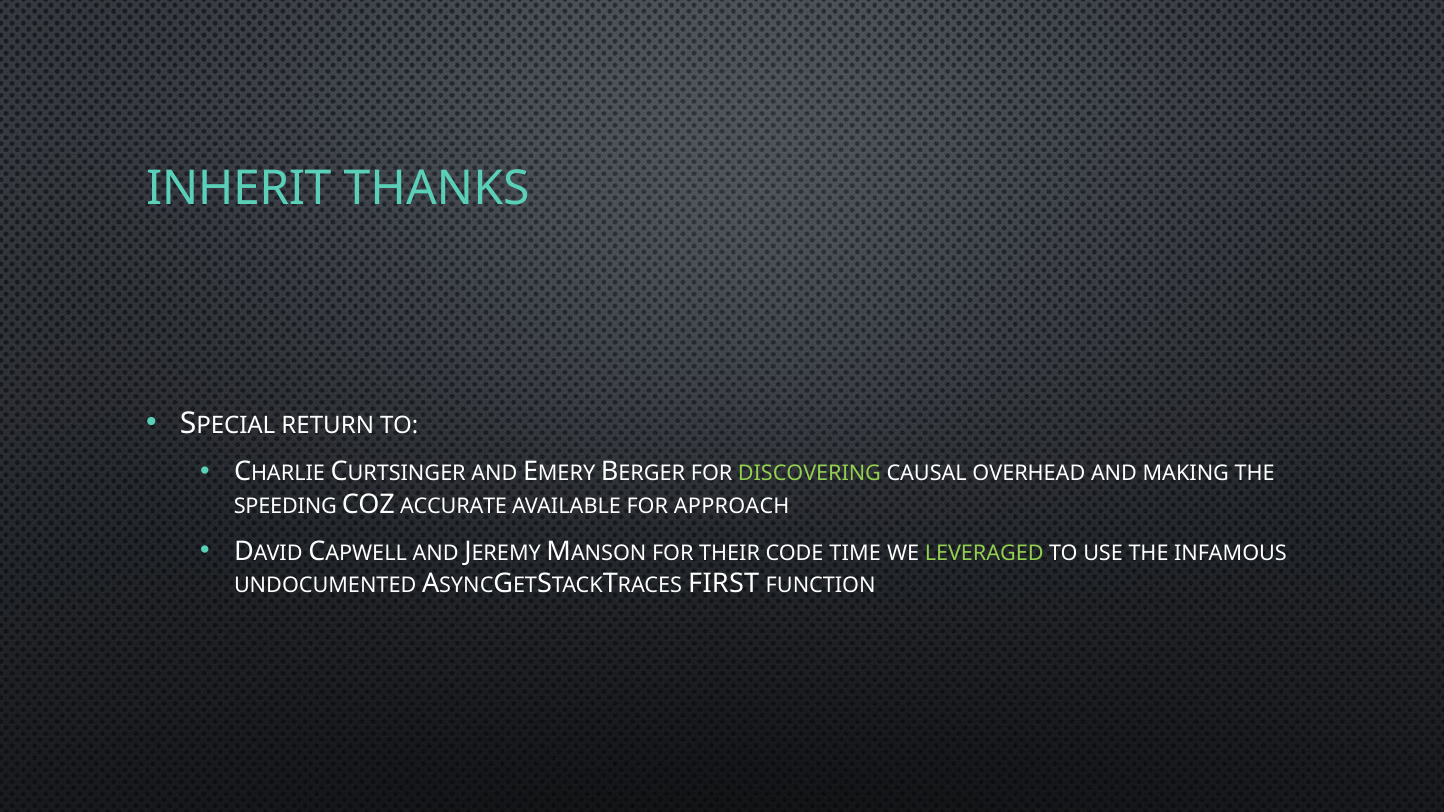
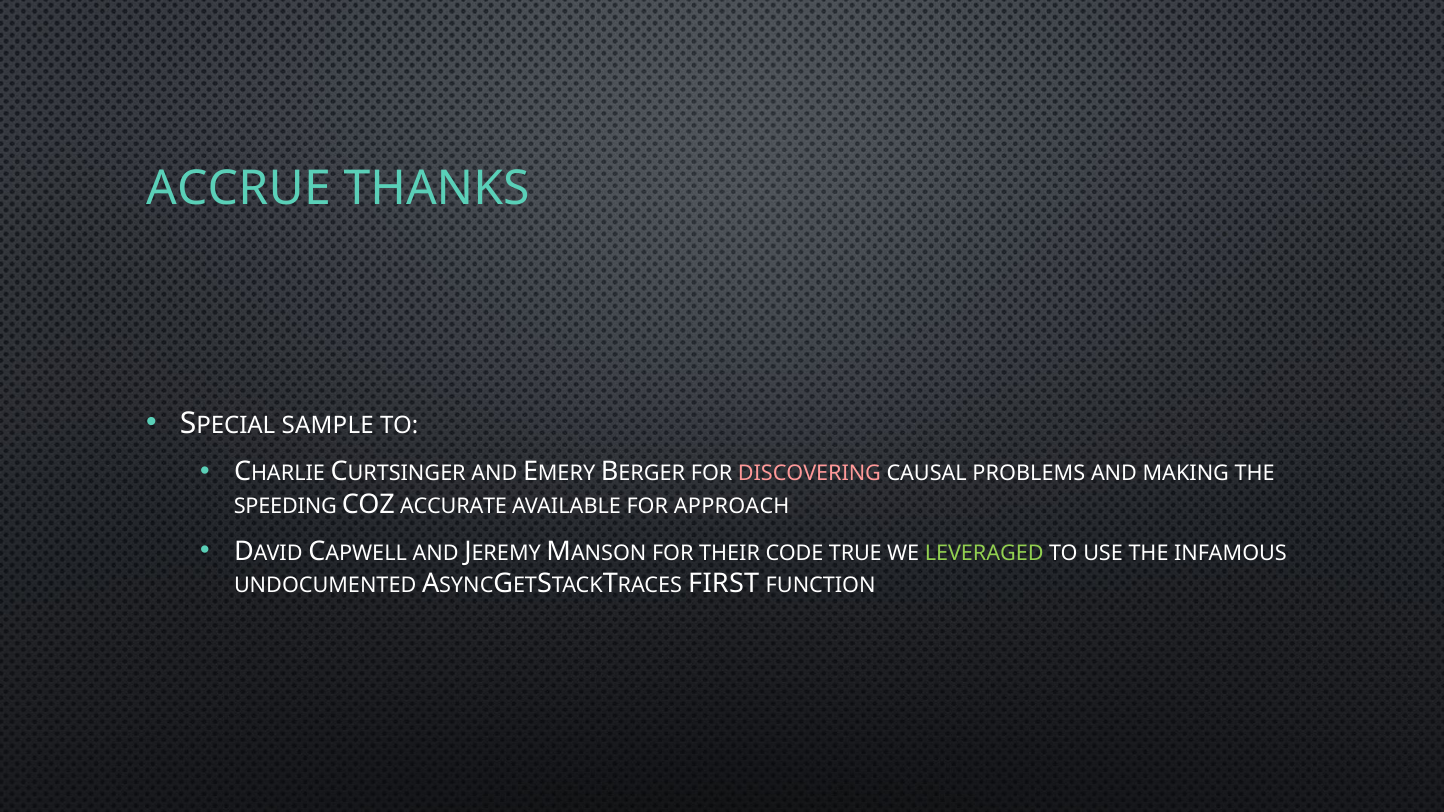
INHERIT: INHERIT -> ACCRUE
RETURN: RETURN -> SAMPLE
DISCOVERING colour: light green -> pink
OVERHEAD: OVERHEAD -> PROBLEMS
TIME: TIME -> TRUE
